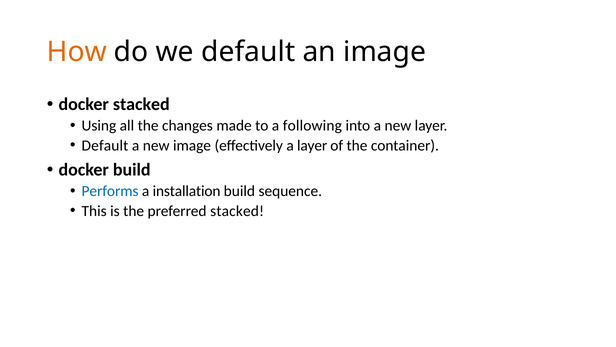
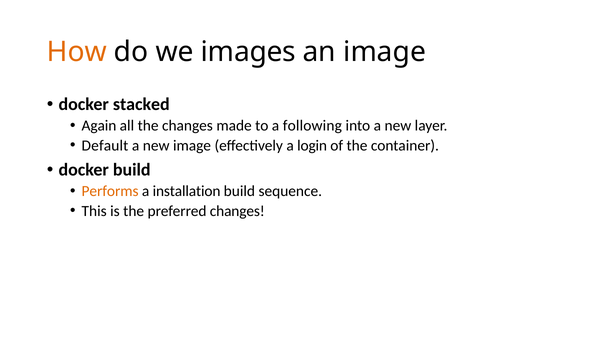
we default: default -> images
Using: Using -> Again
a layer: layer -> login
Performs colour: blue -> orange
preferred stacked: stacked -> changes
